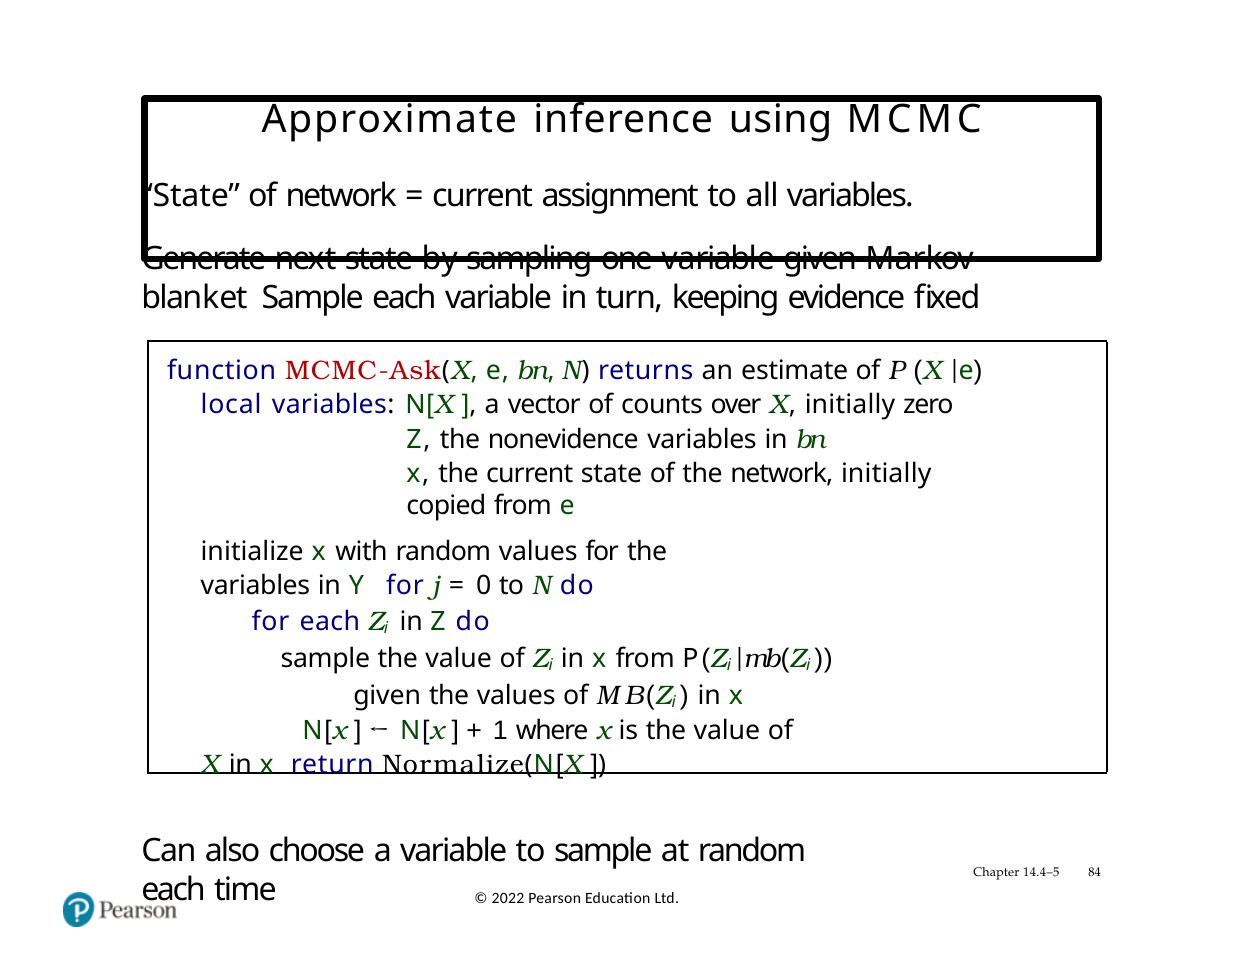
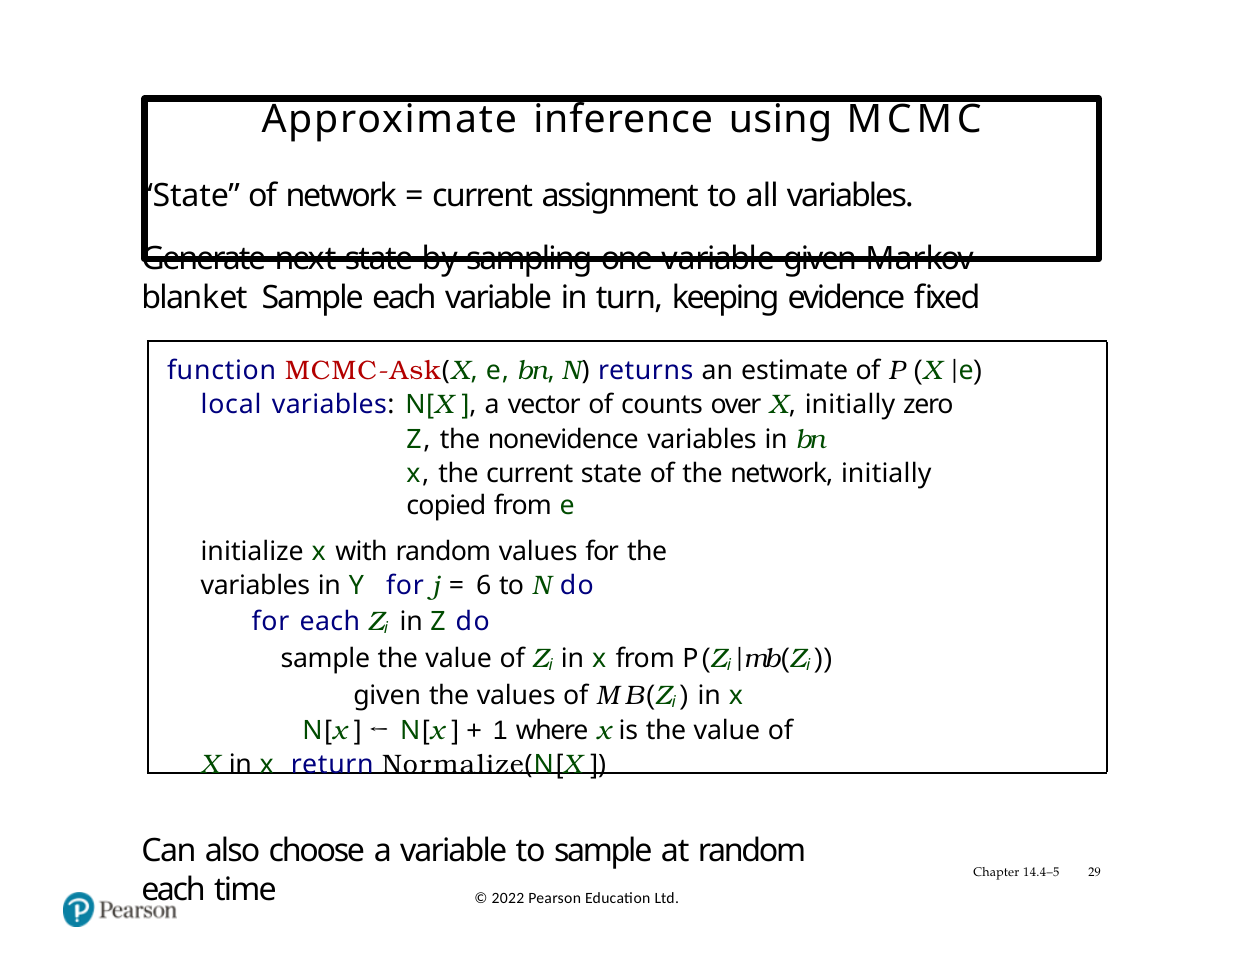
0: 0 -> 6
84: 84 -> 29
